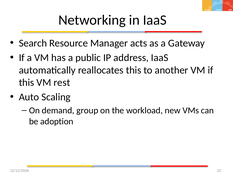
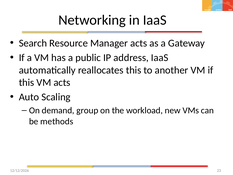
VM rest: rest -> acts
adoption: adoption -> methods
